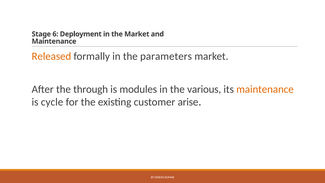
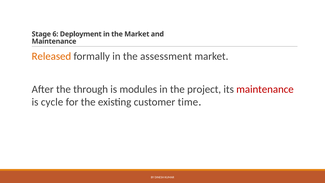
parameters: parameters -> assessment
various: various -> project
maintenance at (265, 89) colour: orange -> red
arise: arise -> time
